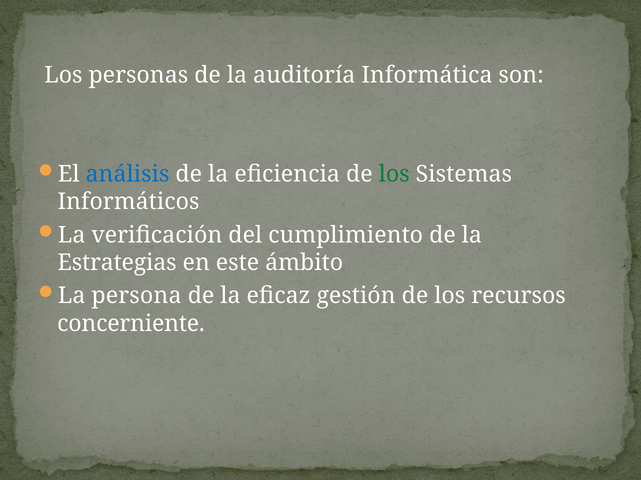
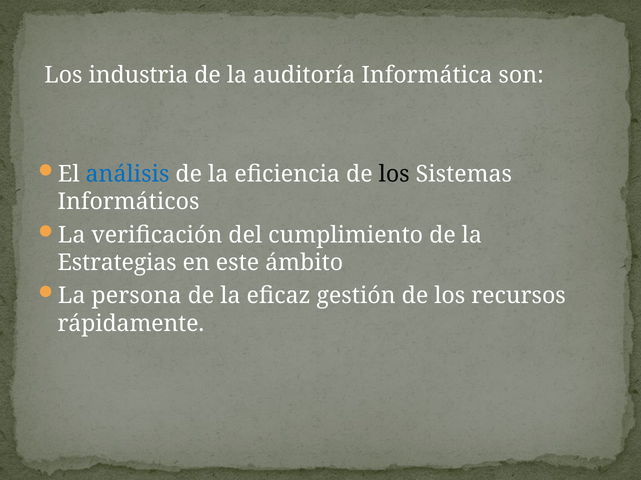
personas: personas -> industria
los at (394, 174) colour: green -> black
concerniente: concerniente -> rápidamente
